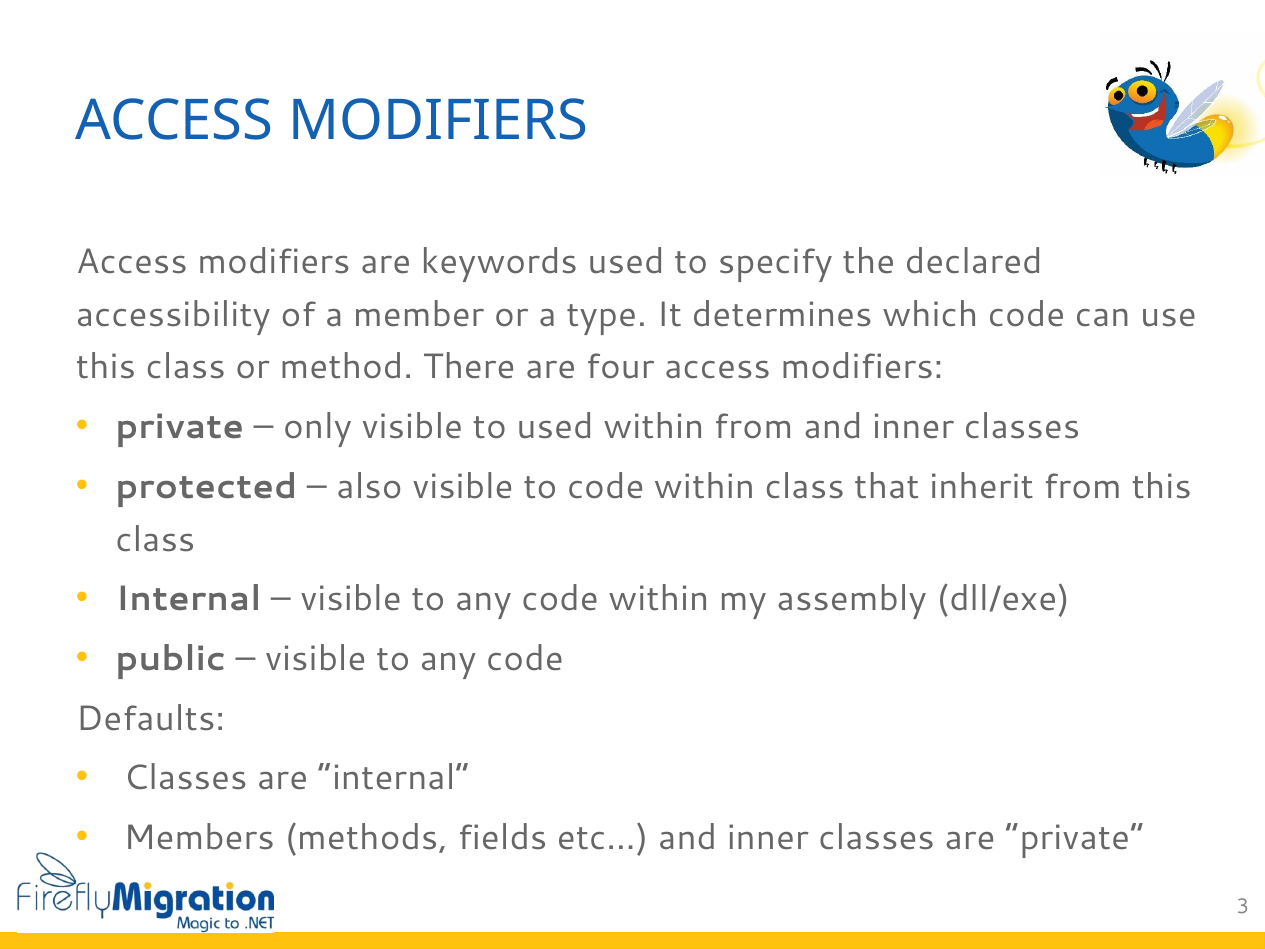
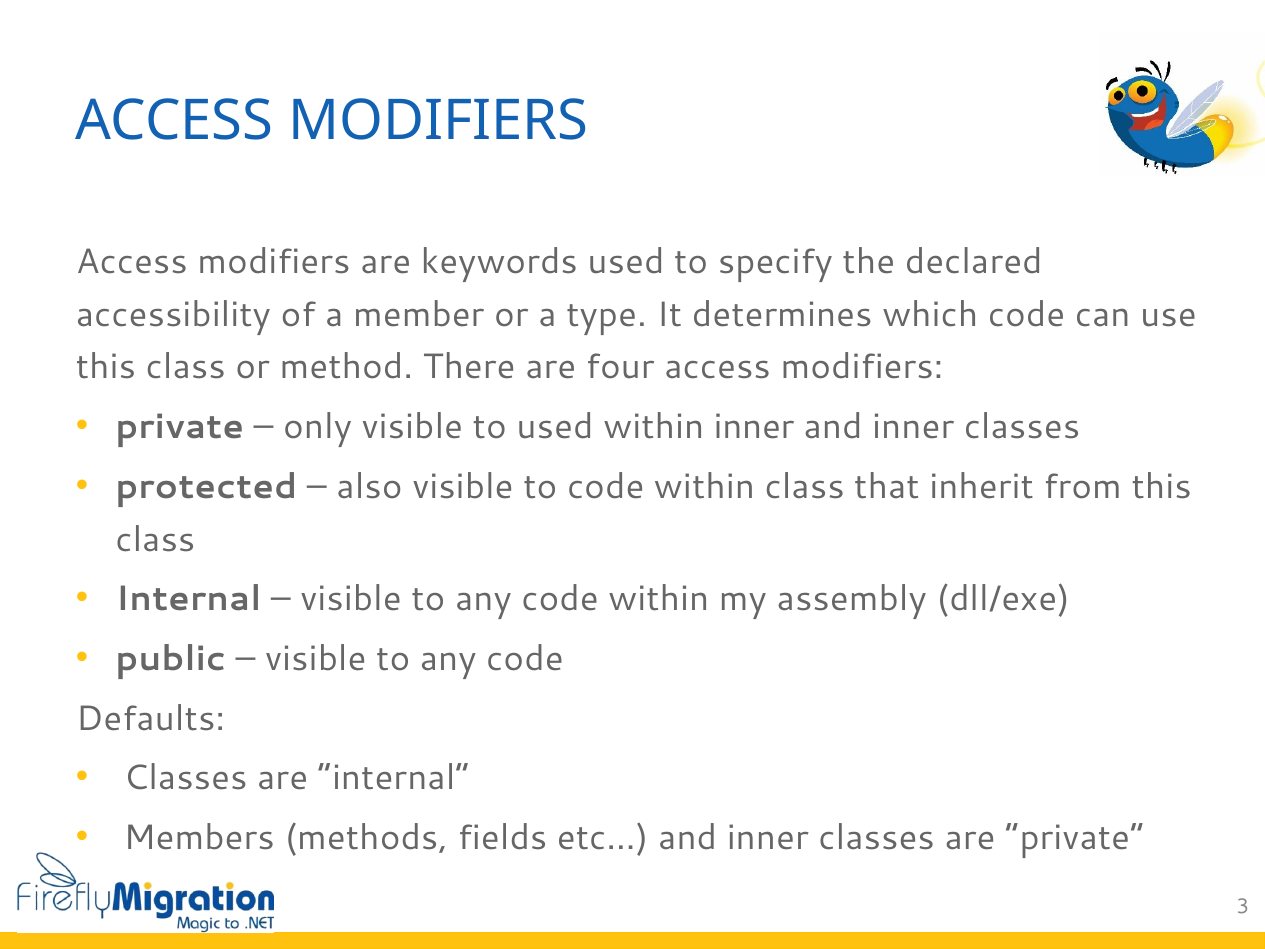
within from: from -> inner
